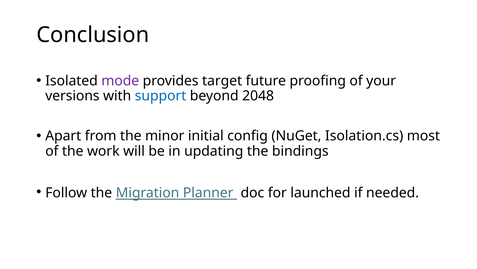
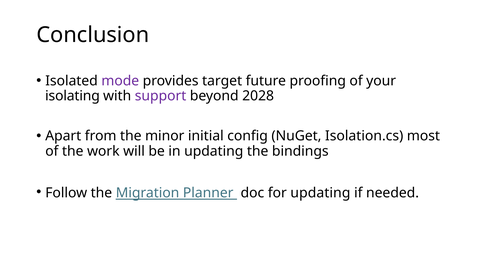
versions: versions -> isolating
support colour: blue -> purple
2048: 2048 -> 2028
for launched: launched -> updating
